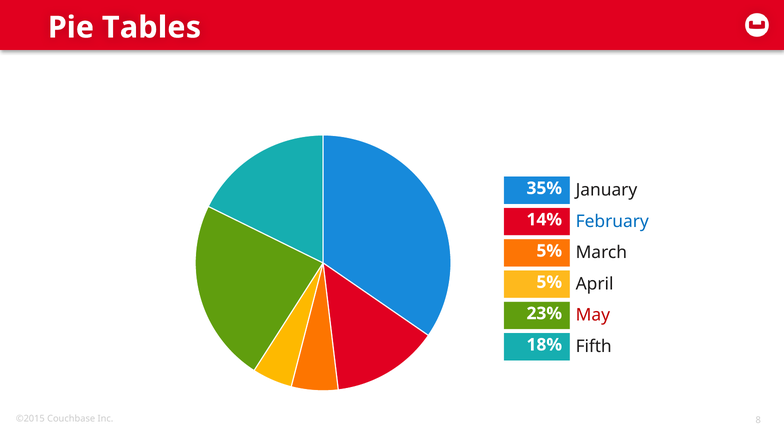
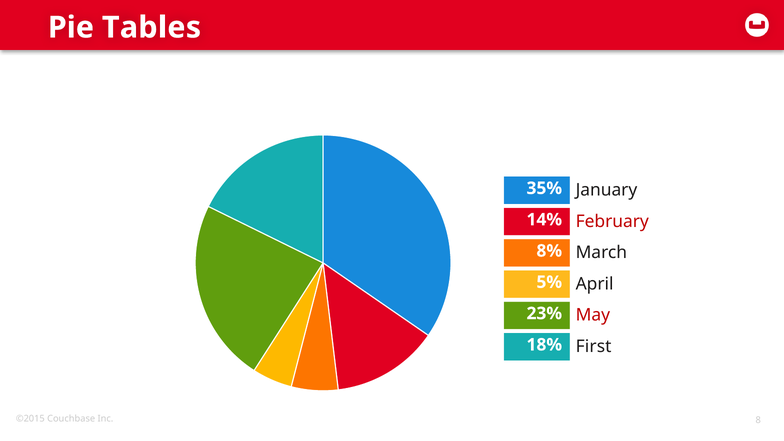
February colour: blue -> red
5% at (549, 251): 5% -> 8%
Fifth: Fifth -> First
